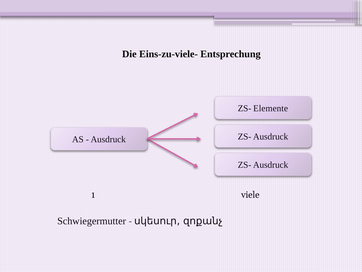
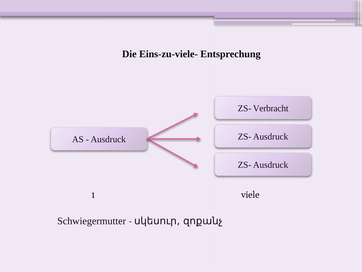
Elemente: Elemente -> Verbracht
